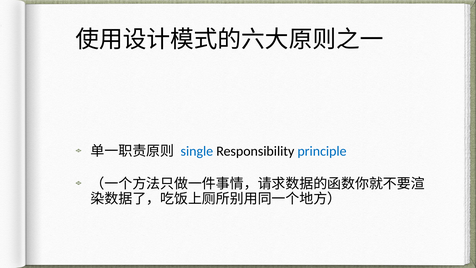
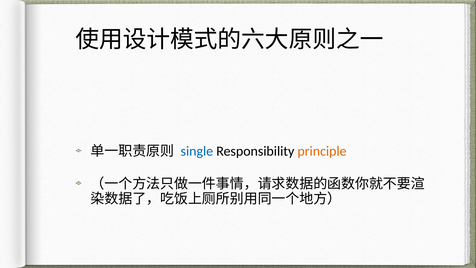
principle colour: blue -> orange
